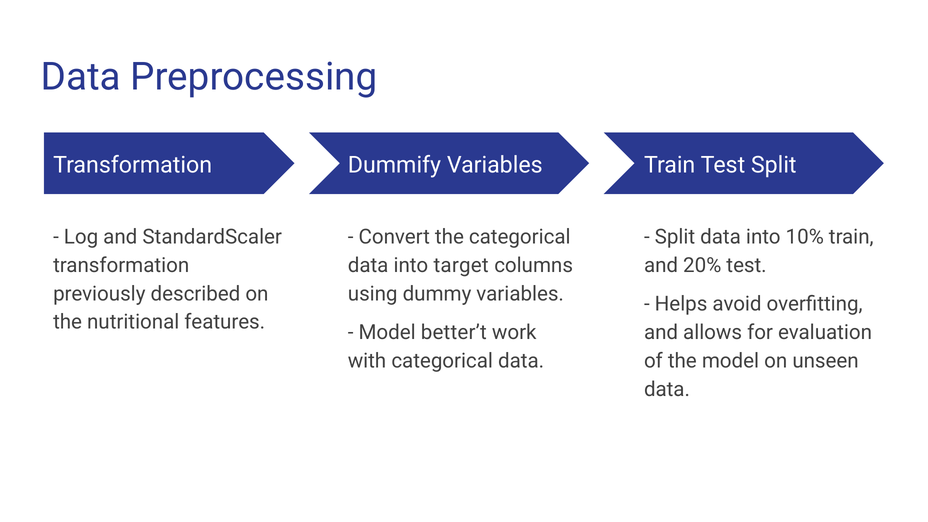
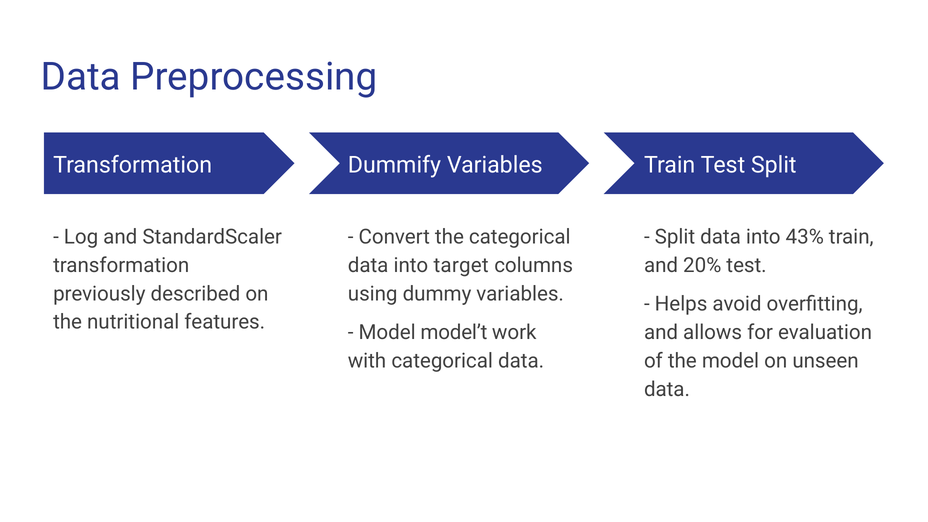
10%: 10% -> 43%
better’t: better’t -> model’t
